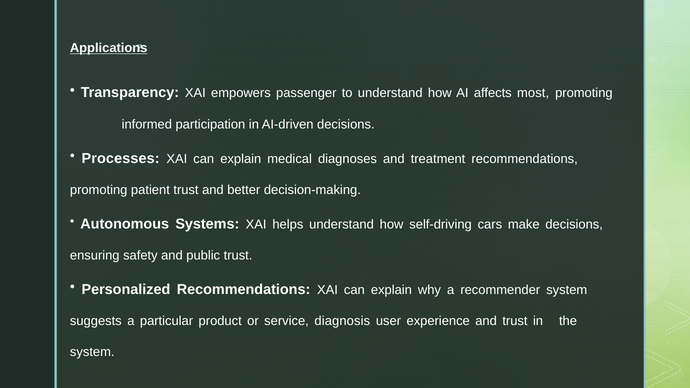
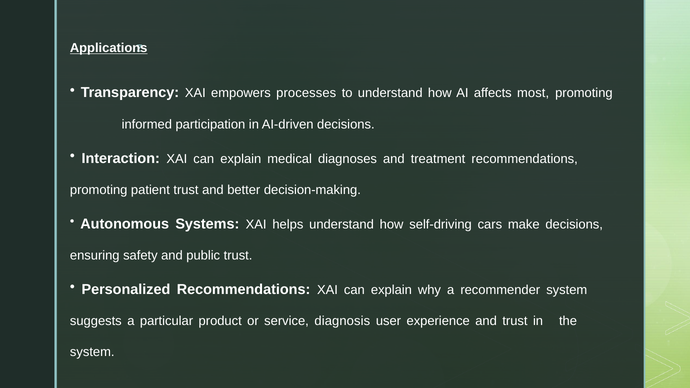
passenger: passenger -> processes
Processes: Processes -> Interaction
